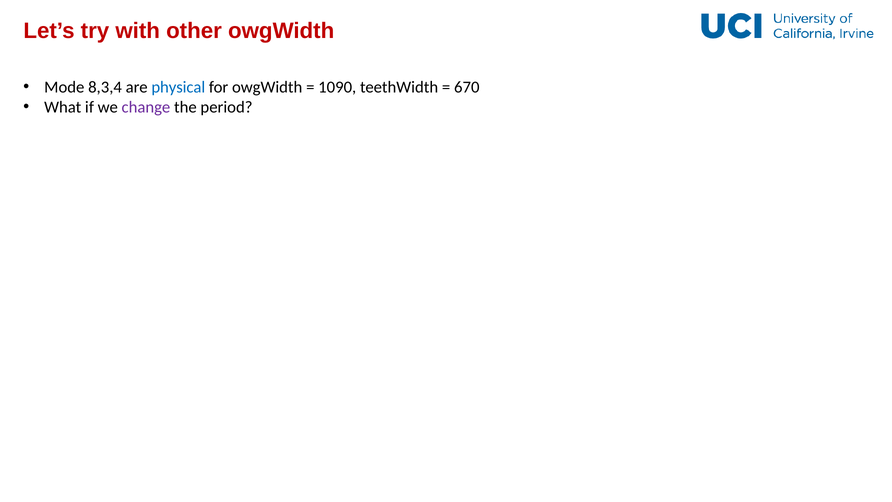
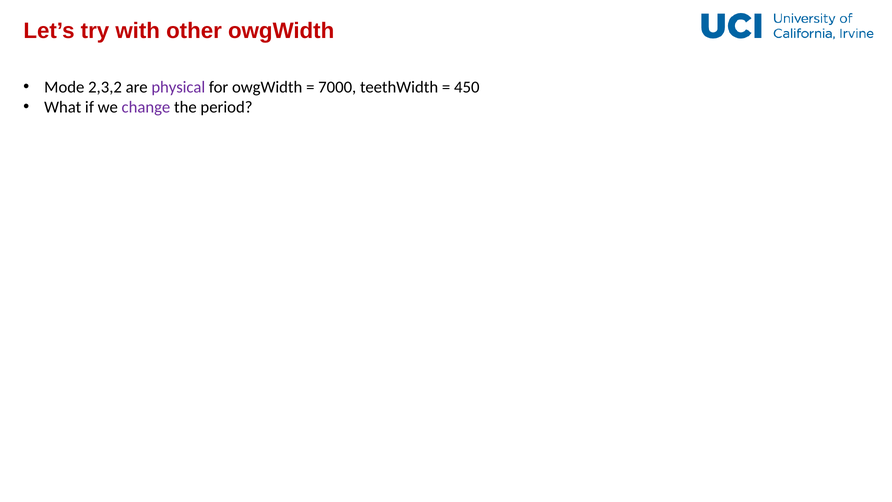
8,3,4: 8,3,4 -> 2,3,2
physical colour: blue -> purple
1090: 1090 -> 7000
670: 670 -> 450
